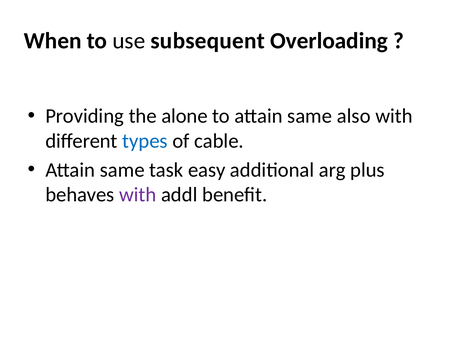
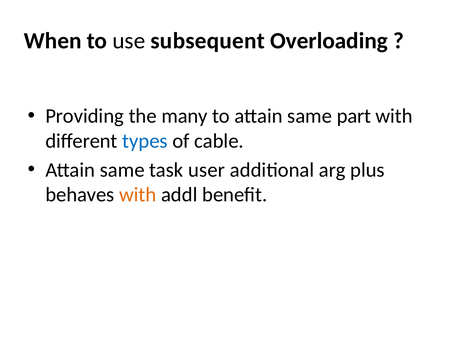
alone: alone -> many
also: also -> part
easy: easy -> user
with at (138, 195) colour: purple -> orange
